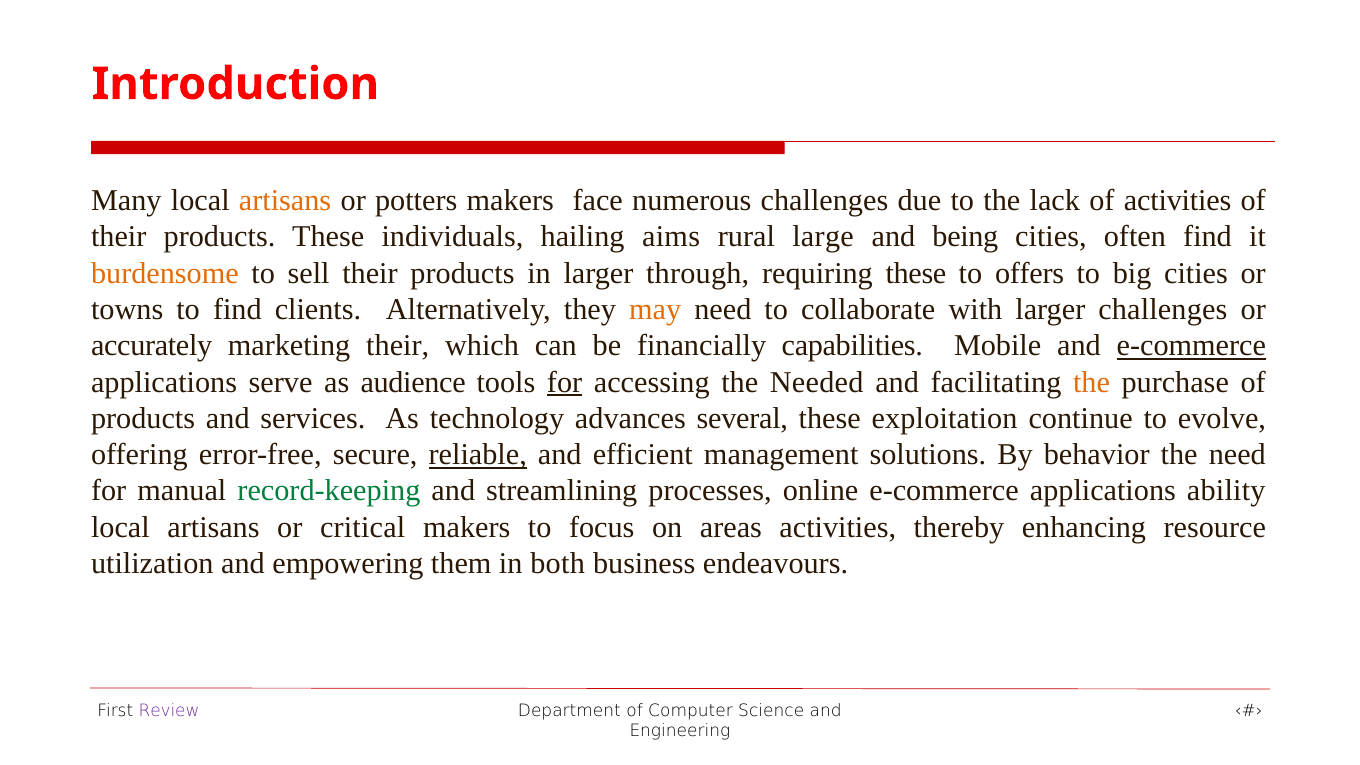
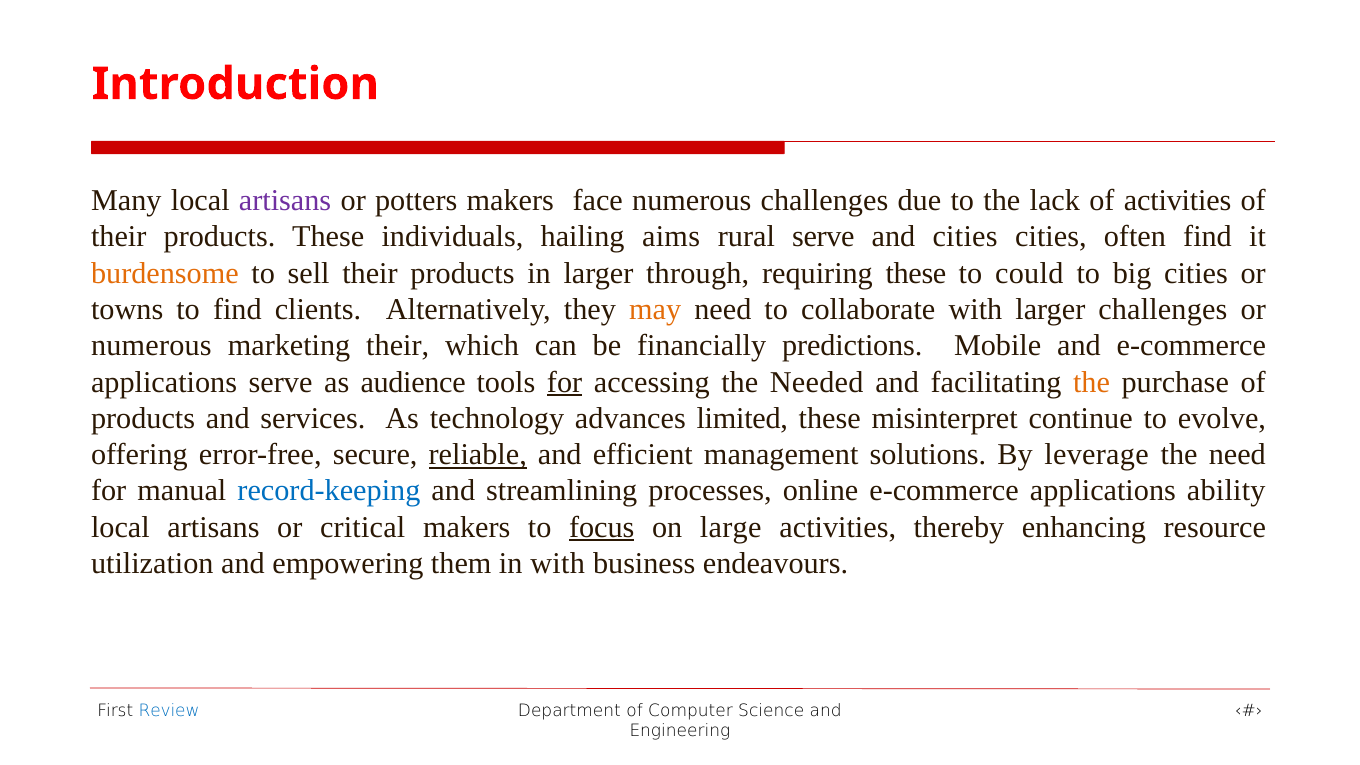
artisans at (285, 201) colour: orange -> purple
rural large: large -> serve
and being: being -> cities
offers: offers -> could
accurately at (152, 346): accurately -> numerous
capabilities: capabilities -> predictions
e-commerce at (1191, 346) underline: present -> none
several: several -> limited
exploitation: exploitation -> misinterpret
behavior: behavior -> leverage
record-keeping colour: green -> blue
focus underline: none -> present
areas: areas -> large
in both: both -> with
Review colour: purple -> blue
